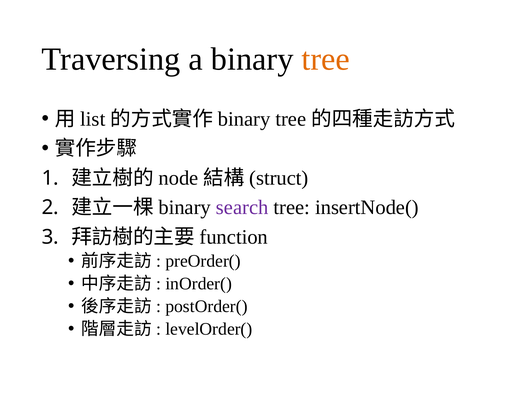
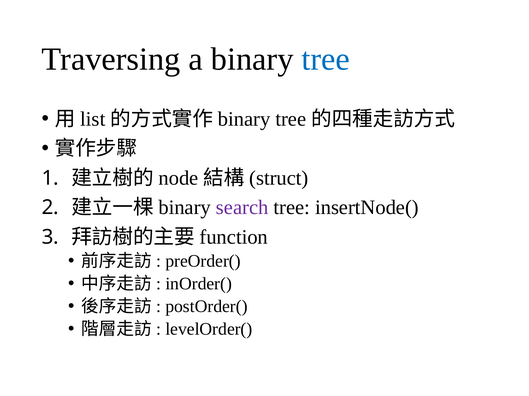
tree at (326, 59) colour: orange -> blue
